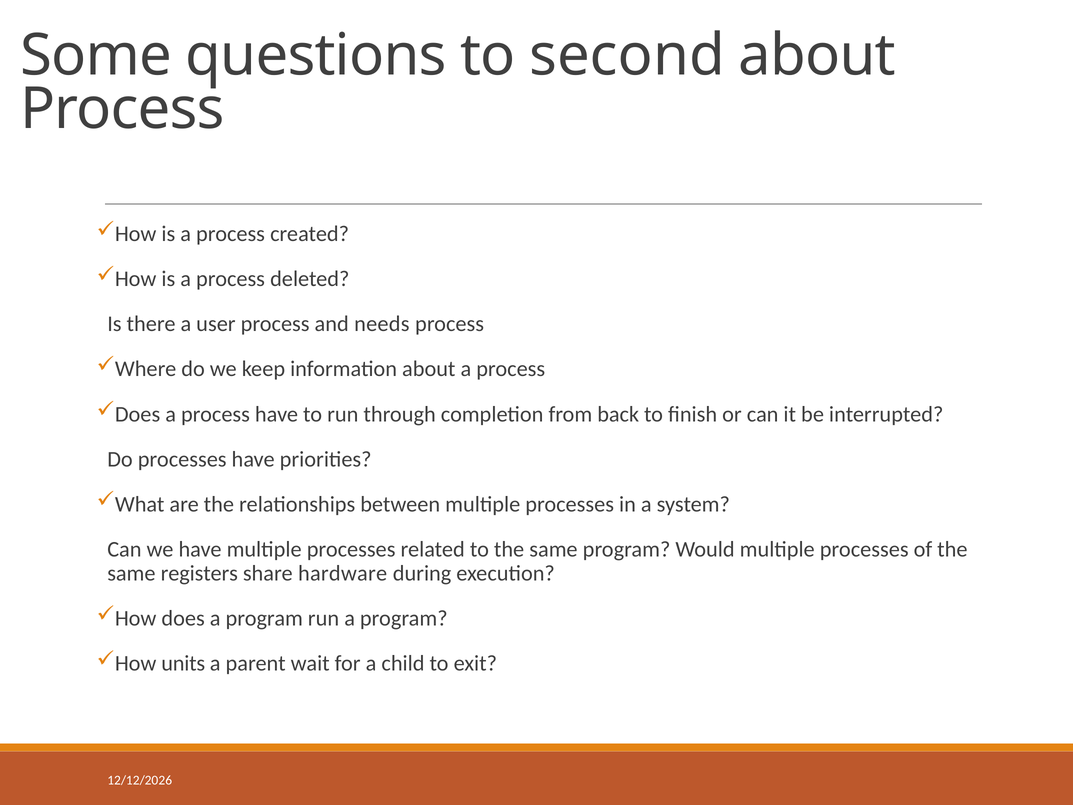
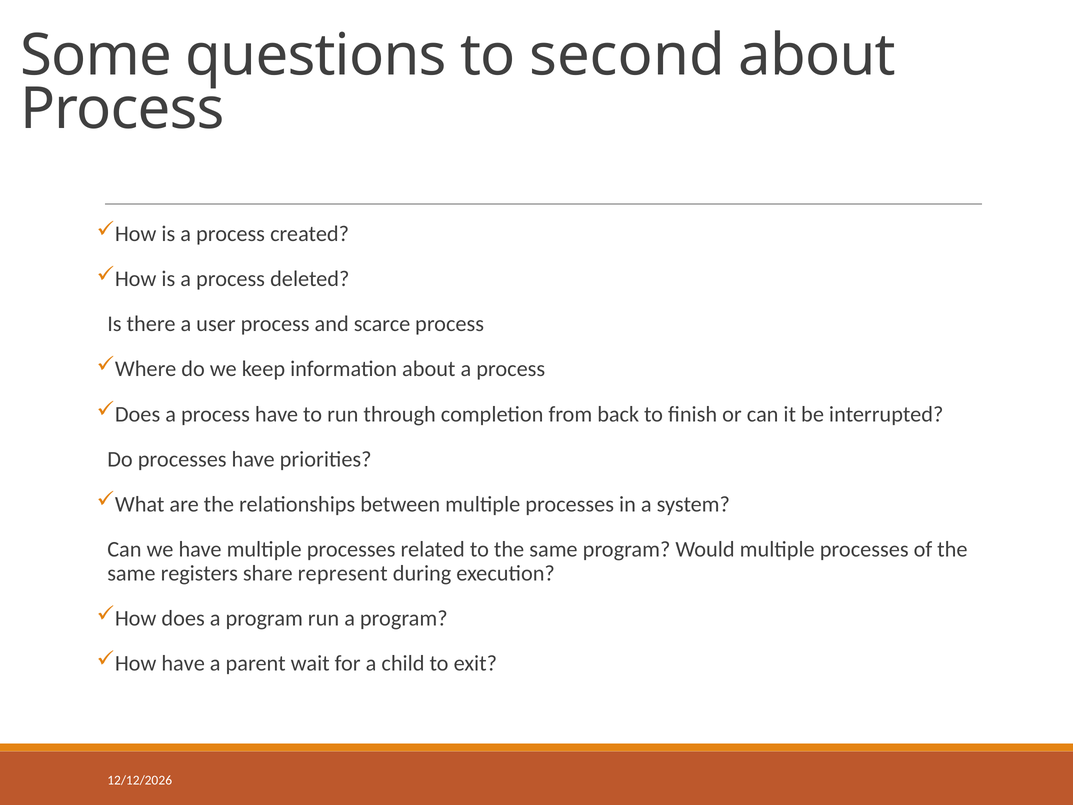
needs: needs -> scarce
hardware: hardware -> represent
units at (183, 663): units -> have
